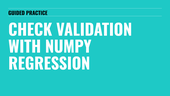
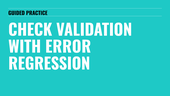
NUMPY: NUMPY -> ERROR
